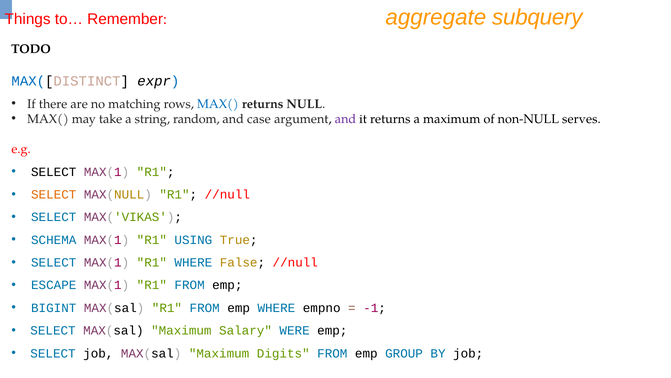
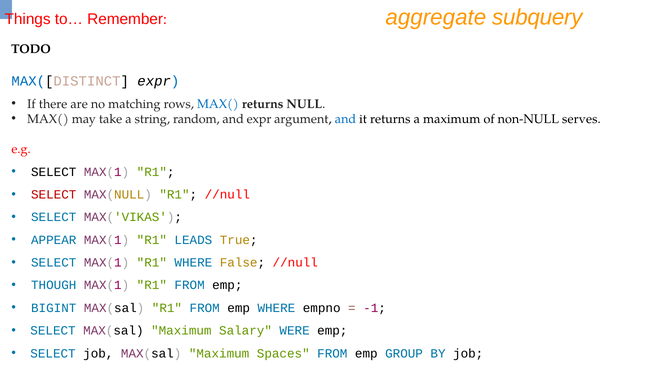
and case: case -> expr
and at (346, 119) colour: purple -> blue
SELECT at (54, 194) colour: orange -> red
SCHEMA: SCHEMA -> APPEAR
USING: USING -> LEADS
ESCAPE: ESCAPE -> THOUGH
Digits: Digits -> Spaces
